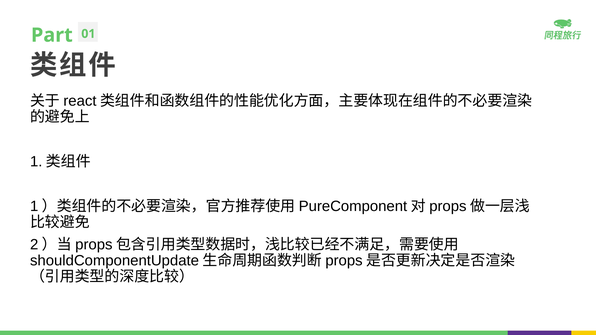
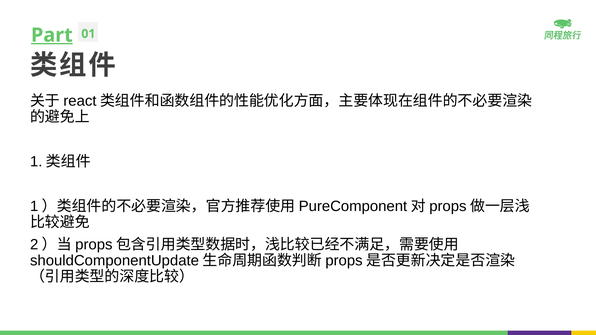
Part underline: none -> present
